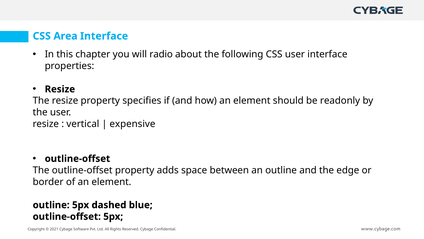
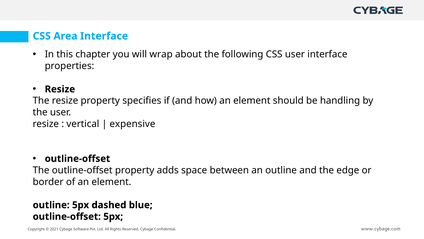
radio: radio -> wrap
readonly: readonly -> handling
